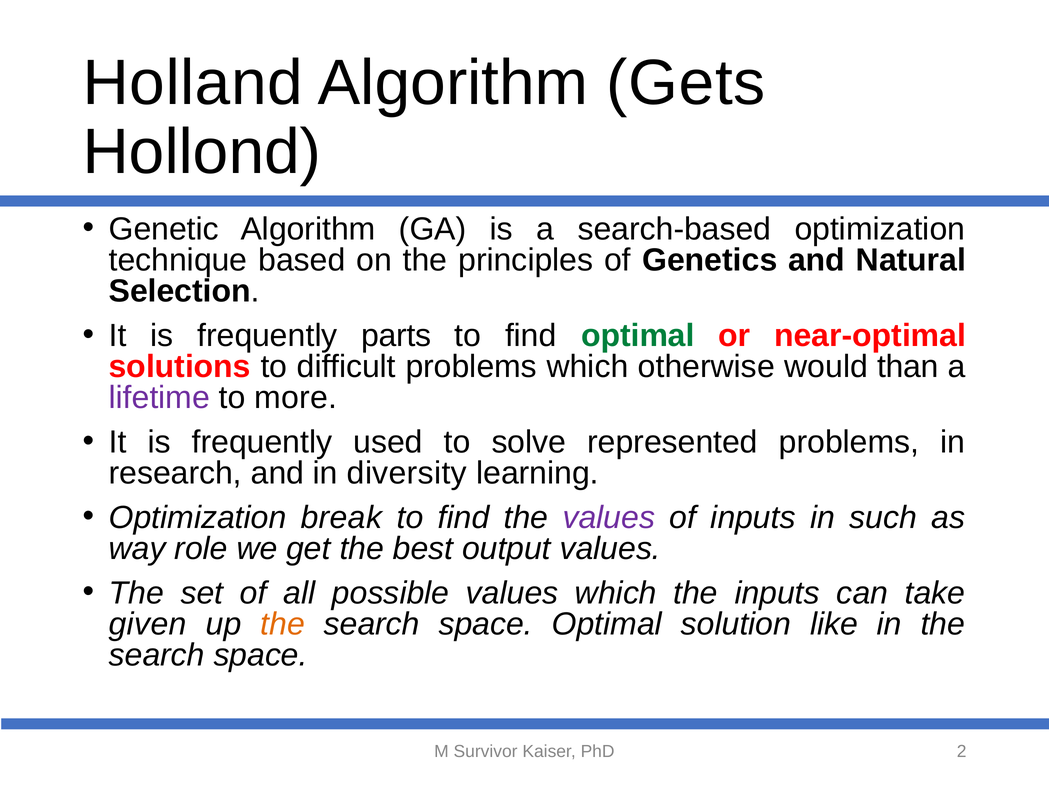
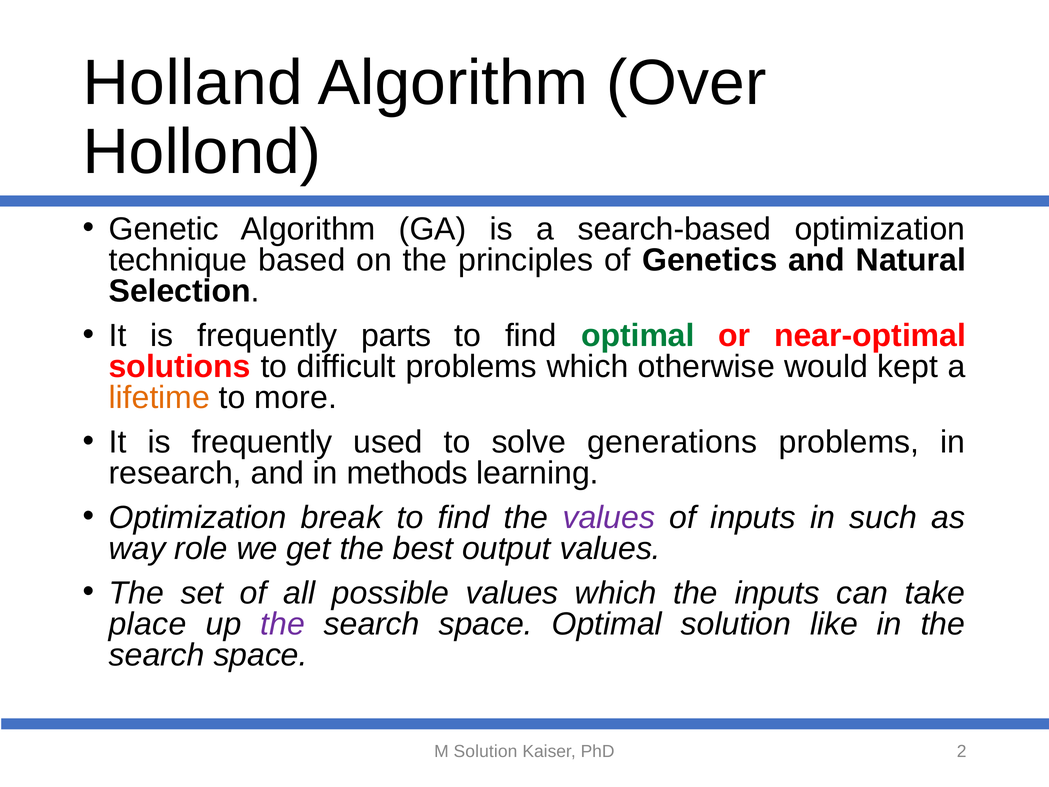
Gets: Gets -> Over
than: than -> kept
lifetime colour: purple -> orange
represented: represented -> generations
diversity: diversity -> methods
given: given -> place
the at (283, 624) colour: orange -> purple
M Survivor: Survivor -> Solution
